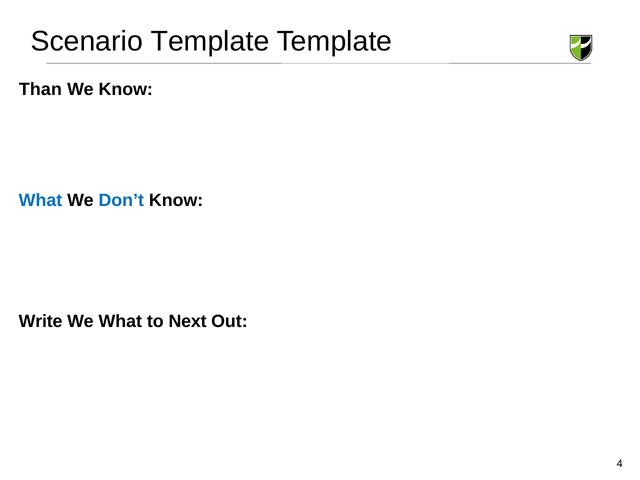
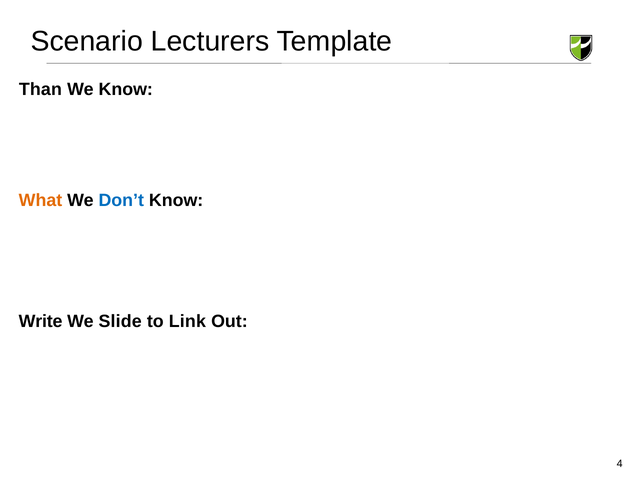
Scenario Template: Template -> Lecturers
What at (40, 201) colour: blue -> orange
We What: What -> Slide
Next: Next -> Link
